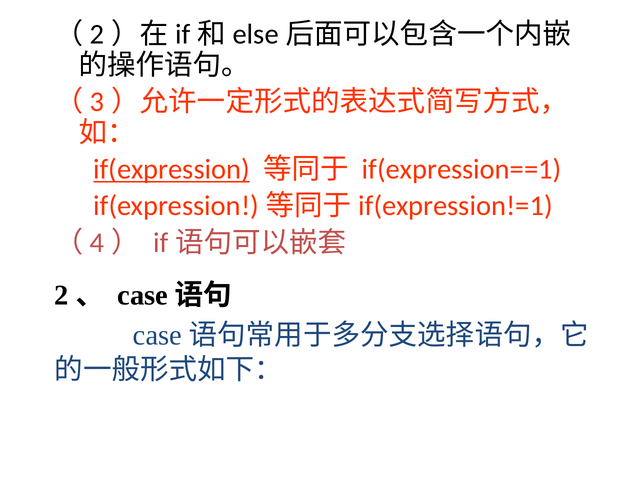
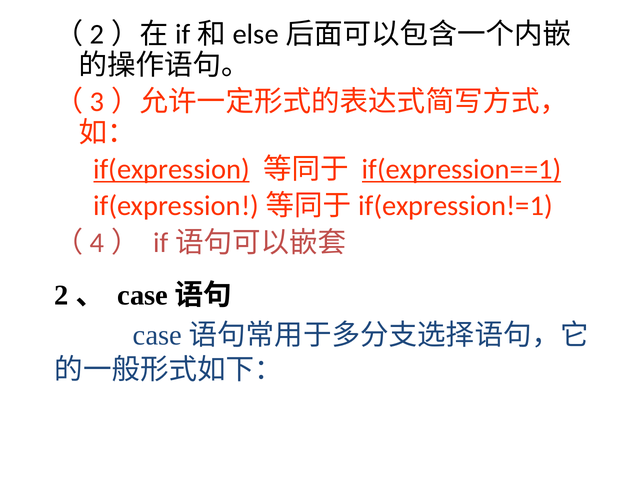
if(expression==1 underline: none -> present
